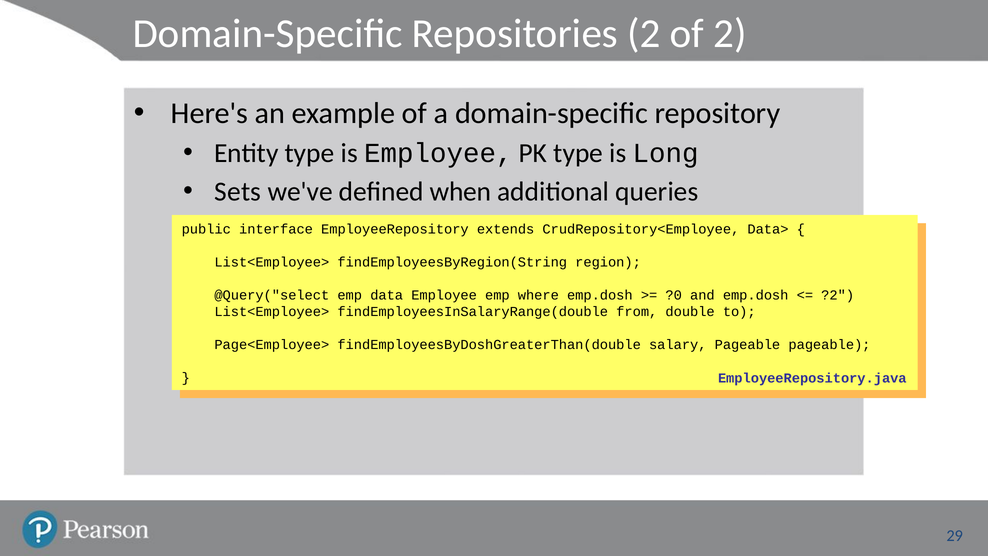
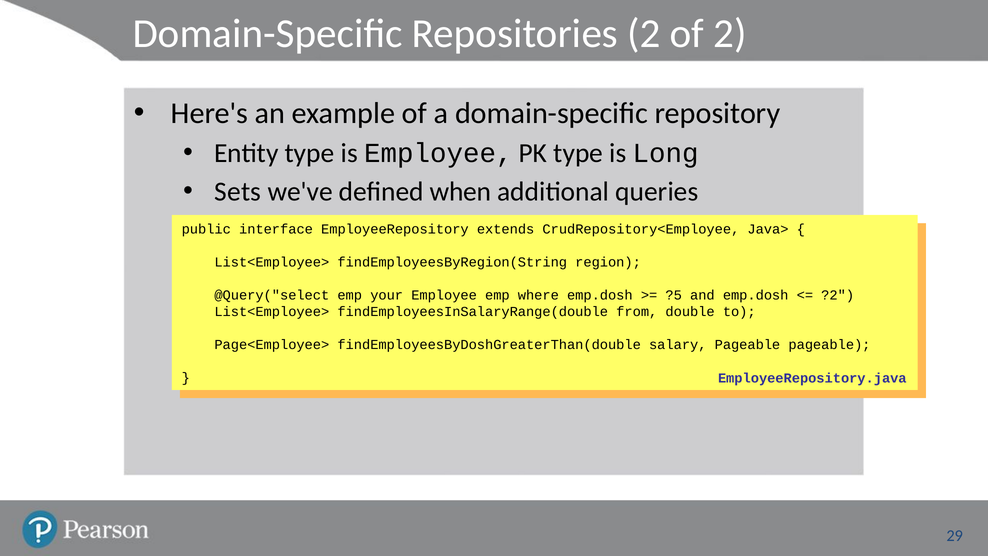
Data>: Data> -> Java>
data: data -> your
?0: ?0 -> ?5
